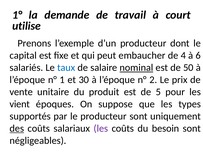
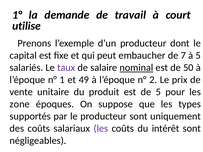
4: 4 -> 7
à 6: 6 -> 5
taux colour: blue -> purple
30: 30 -> 49
vient: vient -> zone
des underline: present -> none
besoin: besoin -> intérêt
